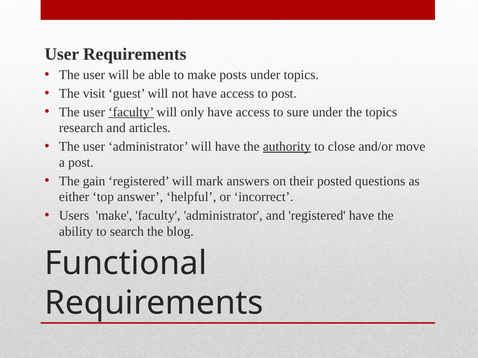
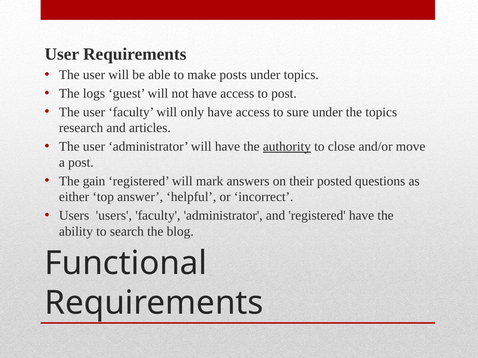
visit: visit -> logs
faculty at (131, 112) underline: present -> none
Users make: make -> users
